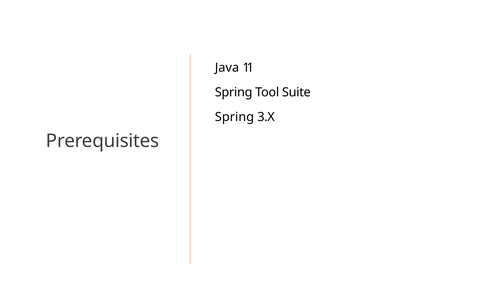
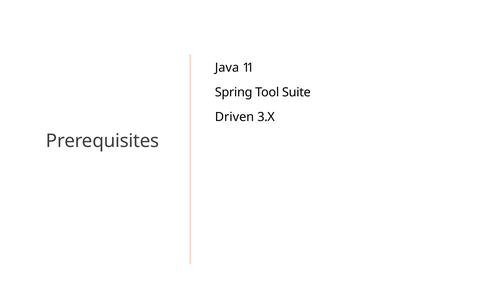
Spring at (234, 117): Spring -> Driven
